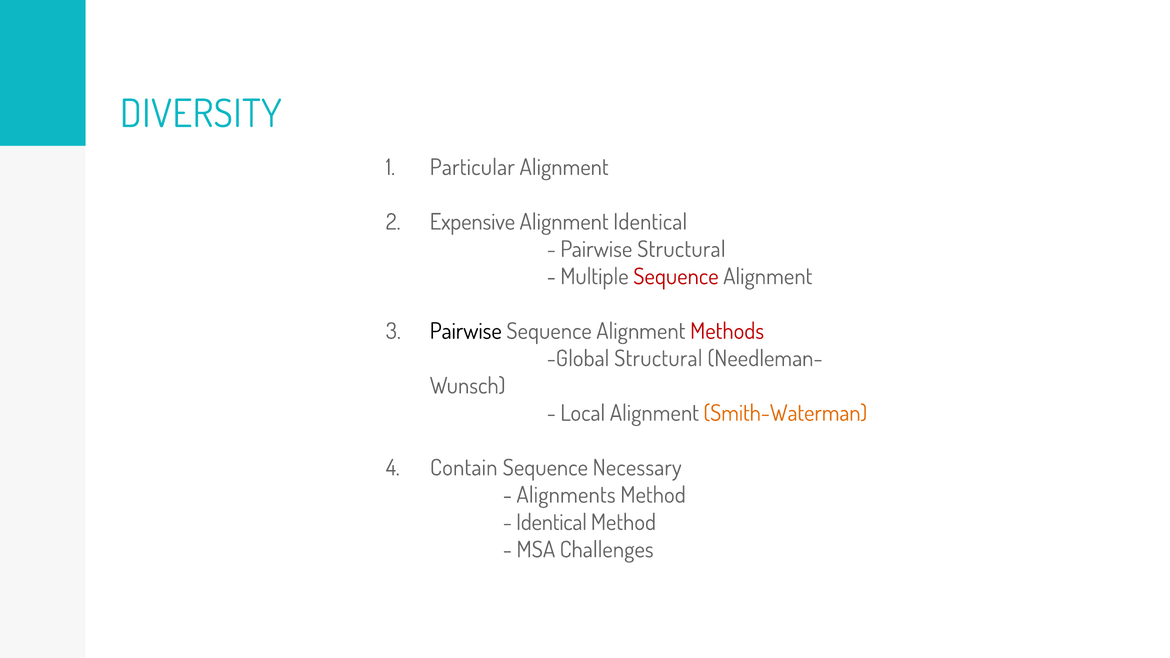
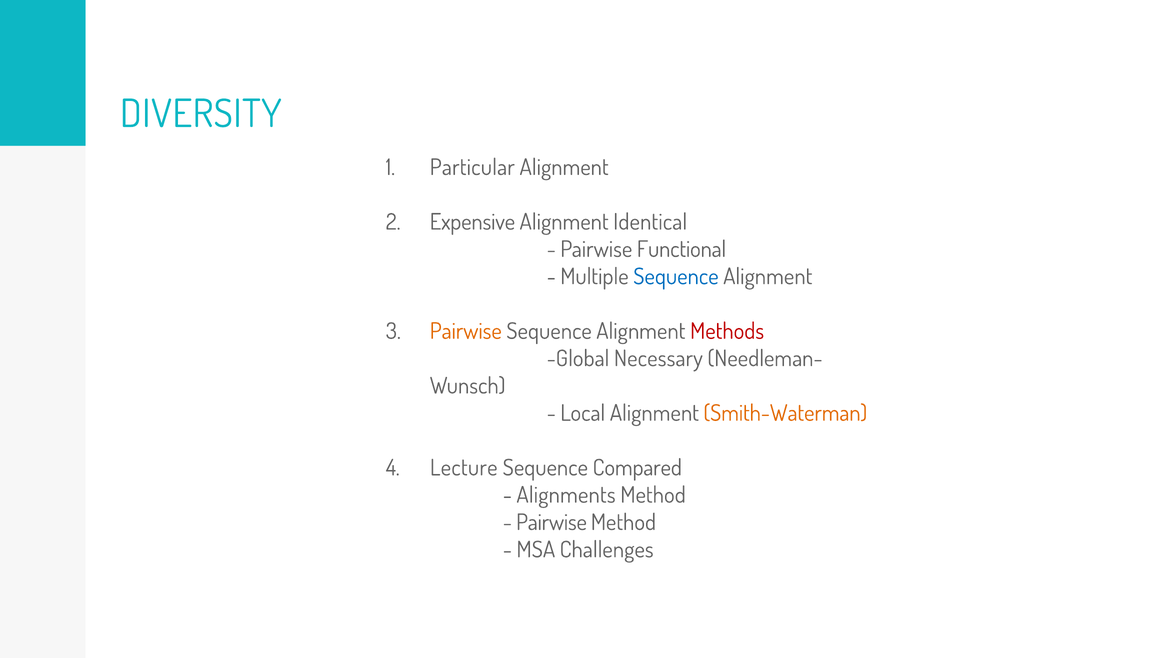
Pairwise Structural: Structural -> Functional
Sequence at (676, 277) colour: red -> blue
Pairwise at (466, 331) colour: black -> orange
Global Structural: Structural -> Necessary
Contain: Contain -> Lecture
Necessary: Necessary -> Compared
Identical at (551, 523): Identical -> Pairwise
